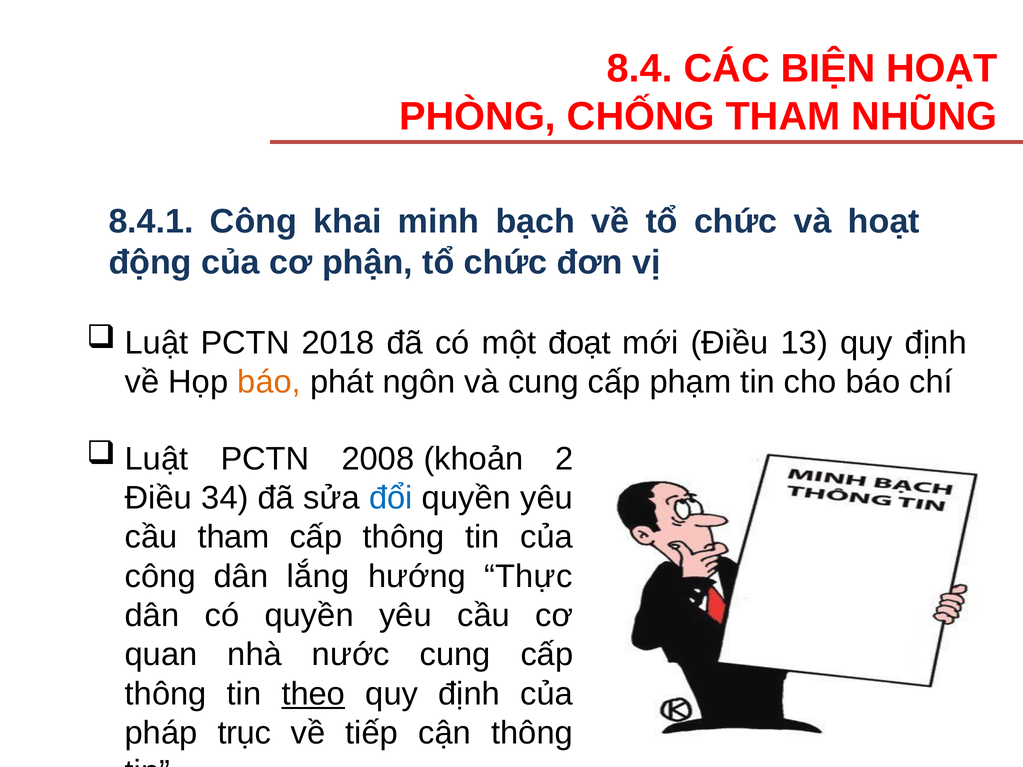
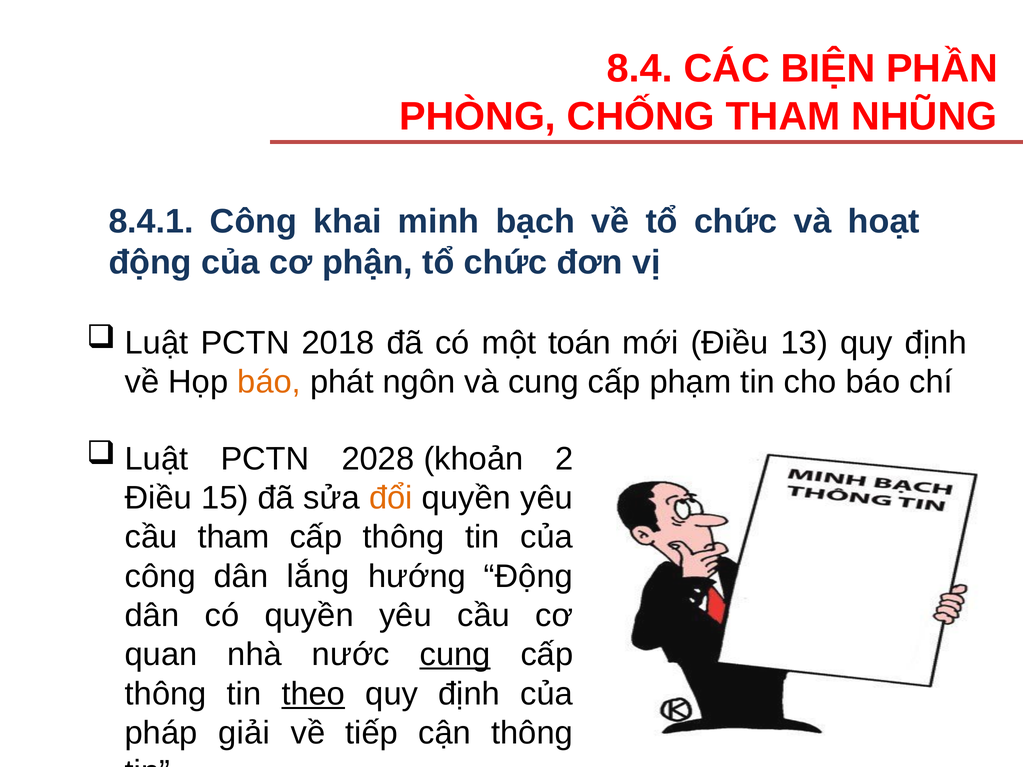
BIỆN HOẠT: HOẠT -> PHẦN
đoạt: đoạt -> toán
2008: 2008 -> 2028
34: 34 -> 15
đổi colour: blue -> orange
hướng Thực: Thực -> Động
cung at (455, 655) underline: none -> present
trục: trục -> giải
